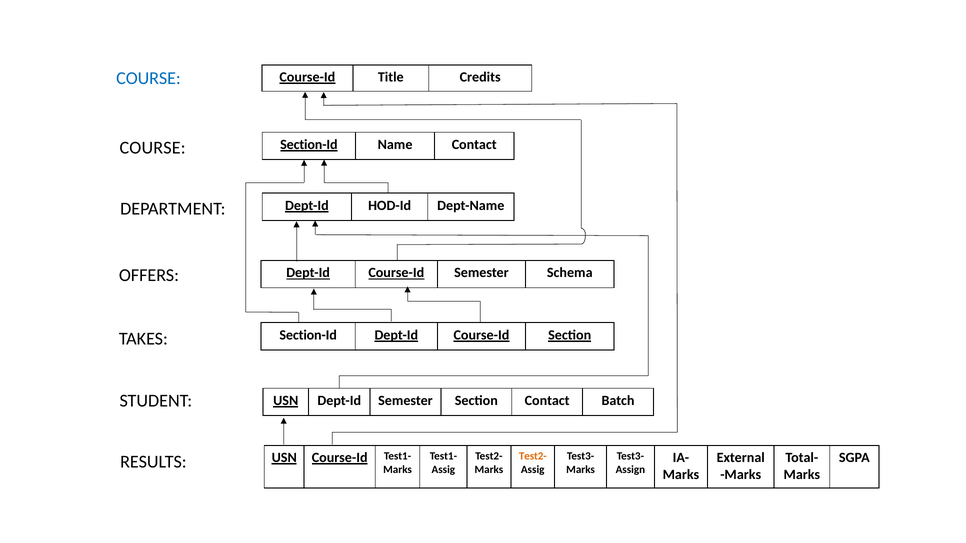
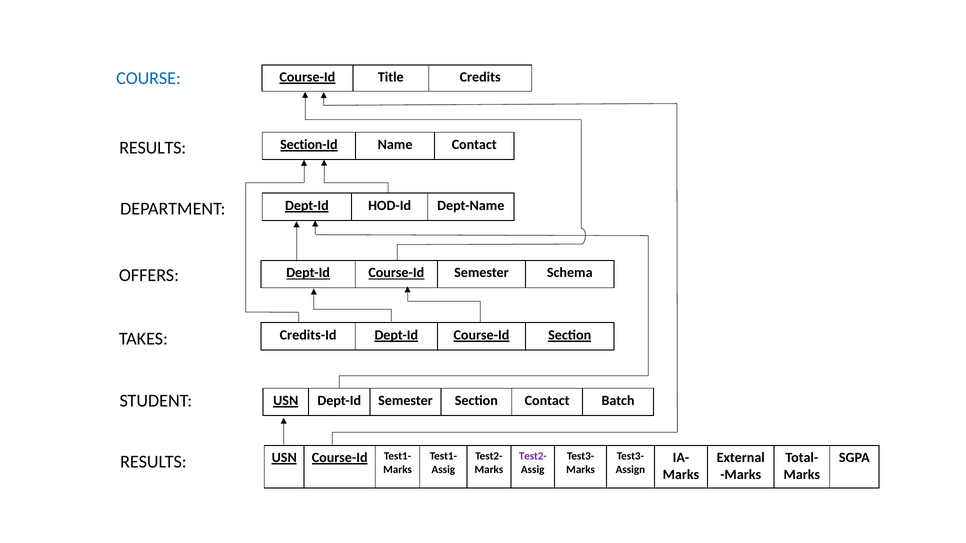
COURSE at (153, 148): COURSE -> RESULTS
Section-Id at (308, 335): Section-Id -> Credits-Id
Test2- at (533, 456) colour: orange -> purple
